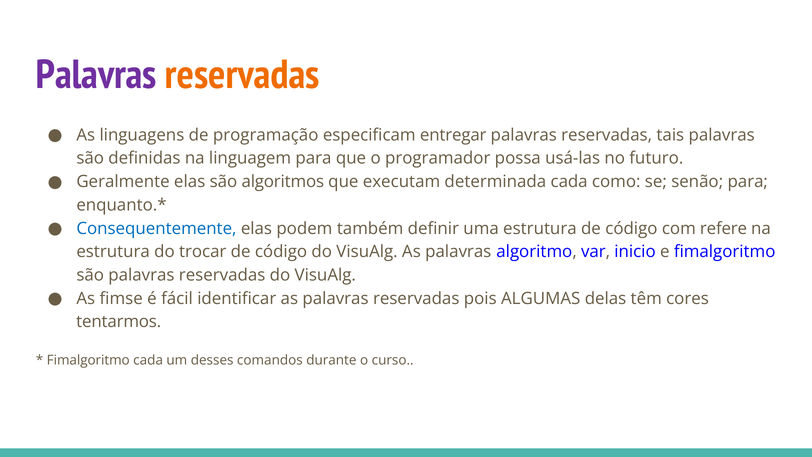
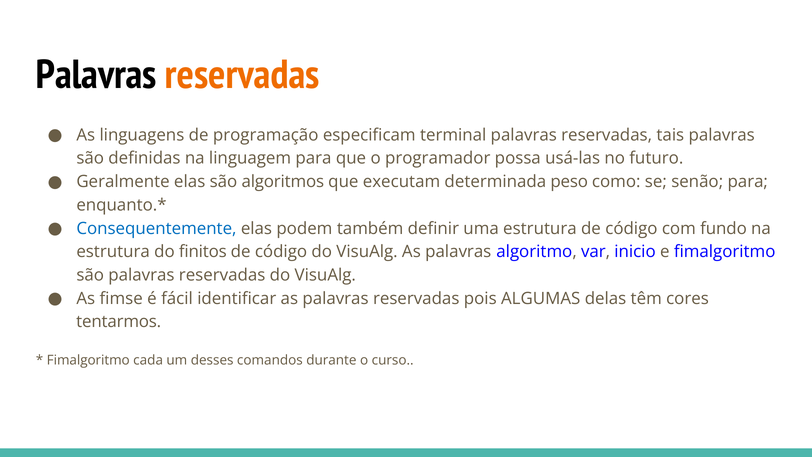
Palavras at (96, 75) colour: purple -> black
entregar: entregar -> terminal
determinada cada: cada -> peso
refere: refere -> fundo
trocar: trocar -> finitos
